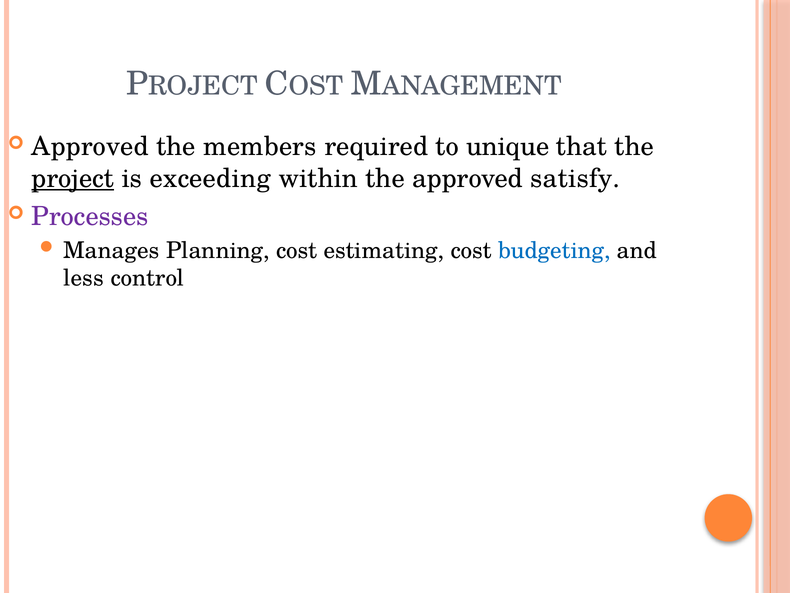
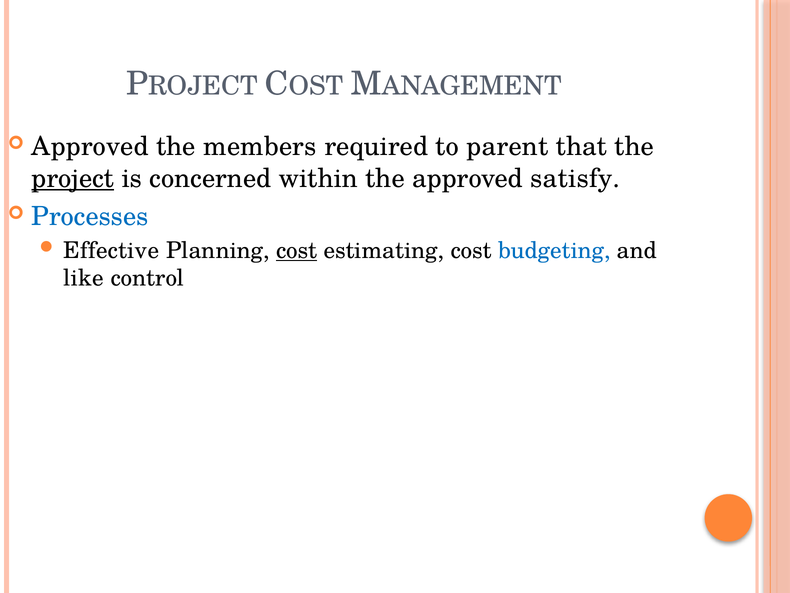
unique: unique -> parent
exceeding: exceeding -> concerned
Processes colour: purple -> blue
Manages: Manages -> Effective
cost at (297, 250) underline: none -> present
less: less -> like
